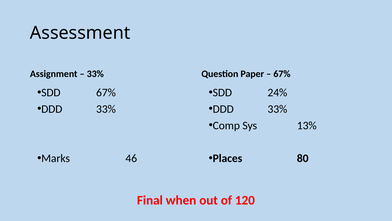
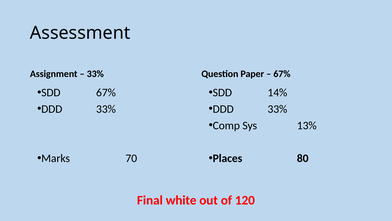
24%: 24% -> 14%
46: 46 -> 70
when: when -> white
